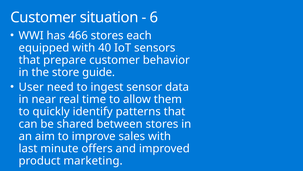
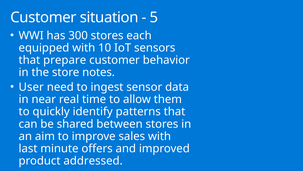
6: 6 -> 5
466: 466 -> 300
40: 40 -> 10
guide: guide -> notes
marketing: marketing -> addressed
